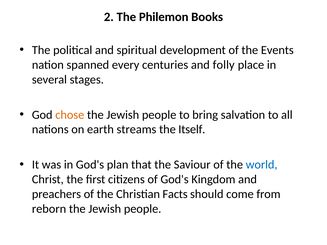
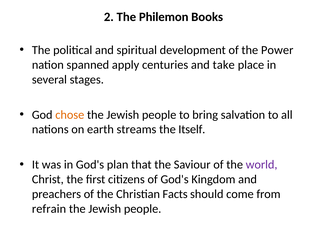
Events: Events -> Power
every: every -> apply
folly: folly -> take
world colour: blue -> purple
reborn: reborn -> refrain
